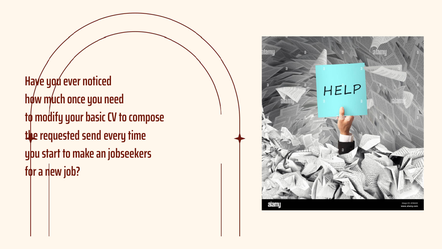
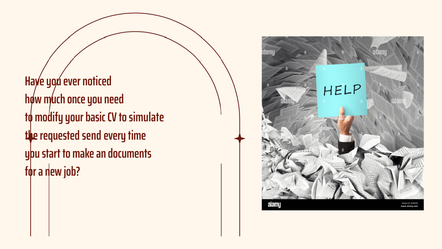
compose: compose -> simulate
jobseekers: jobseekers -> documents
